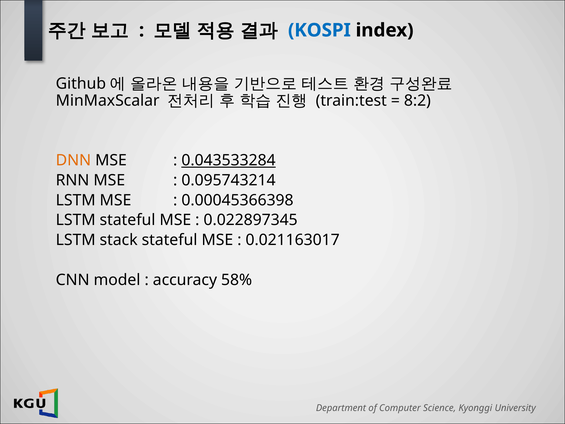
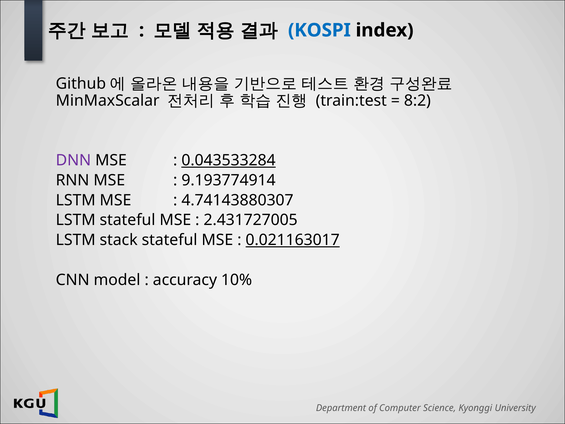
DNN colour: orange -> purple
0.095743214: 0.095743214 -> 9.193774914
0.00045366398: 0.00045366398 -> 4.74143880307
0.022897345: 0.022897345 -> 2.431727005
0.021163017 underline: none -> present
58%: 58% -> 10%
